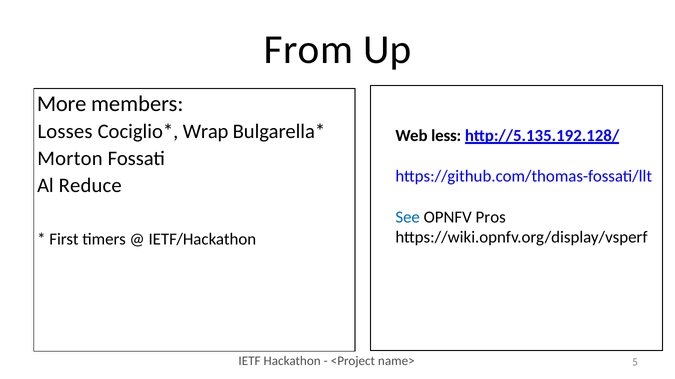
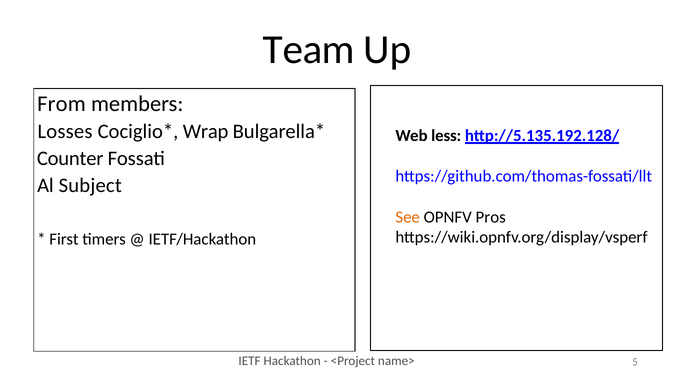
From: From -> Team
More: More -> From
Morton: Morton -> Counter
Reduce: Reduce -> Subject
See colour: blue -> orange
